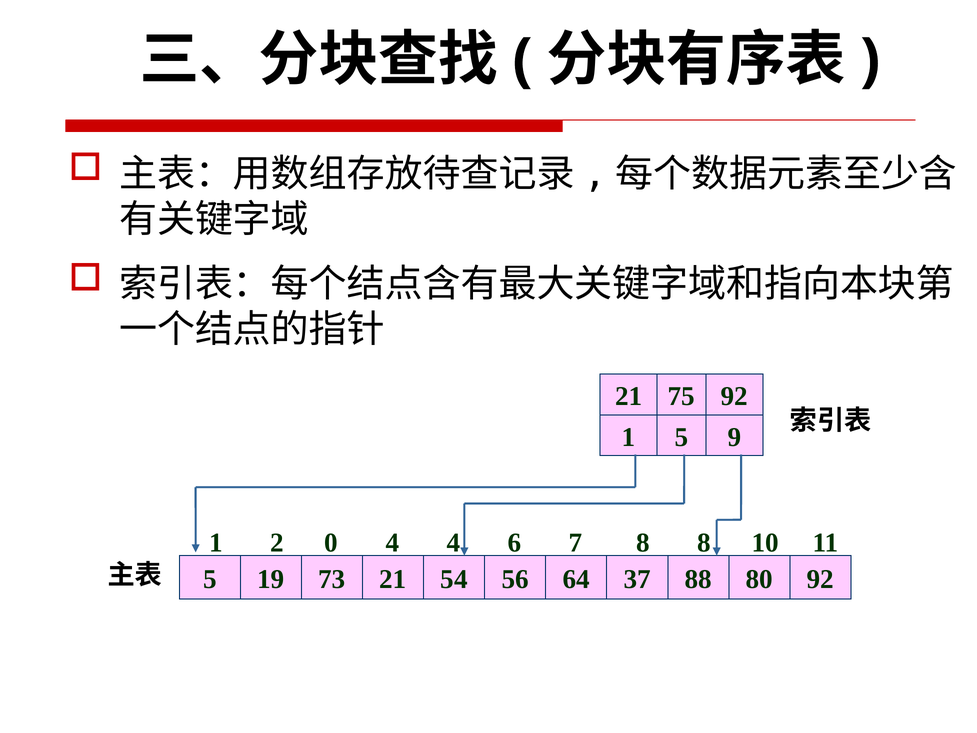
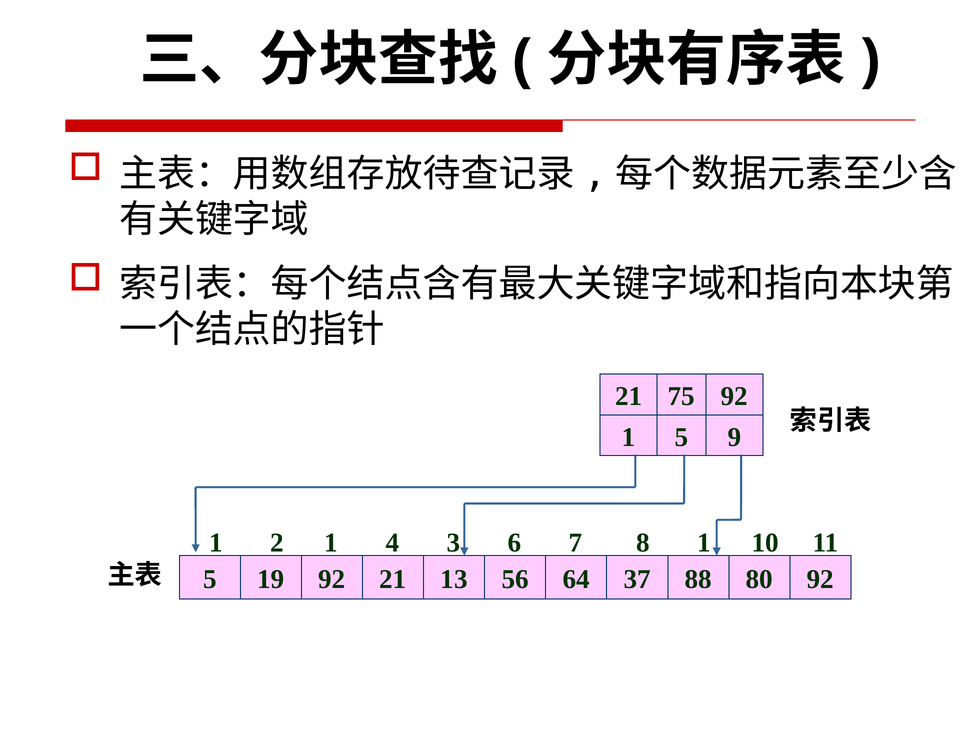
2 0: 0 -> 1
4 4: 4 -> 3
8 8: 8 -> 1
19 73: 73 -> 92
54: 54 -> 13
